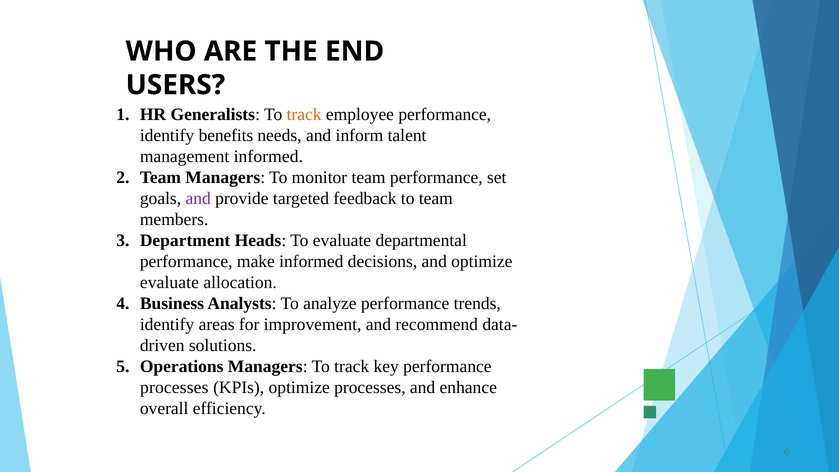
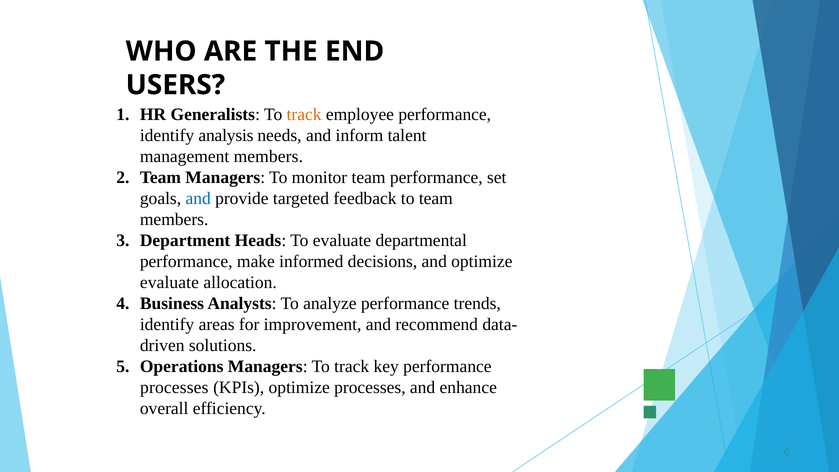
benefits: benefits -> analysis
management informed: informed -> members
and at (198, 198) colour: purple -> blue
